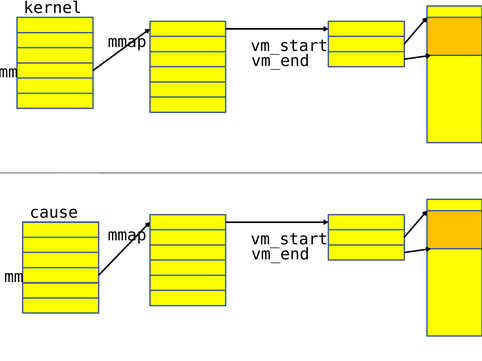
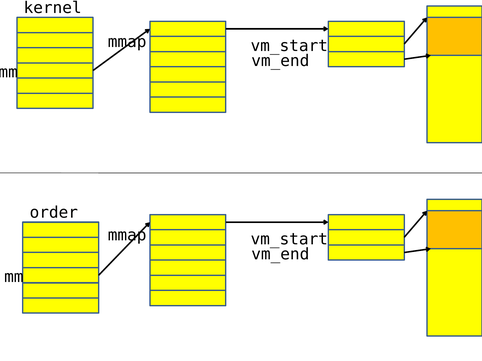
cause: cause -> order
